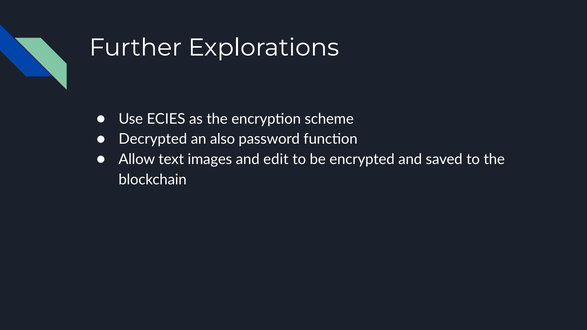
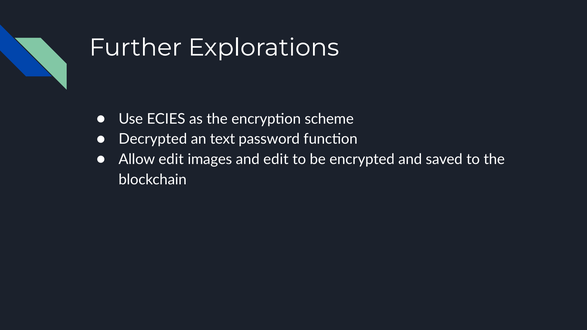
also: also -> text
Allow text: text -> edit
